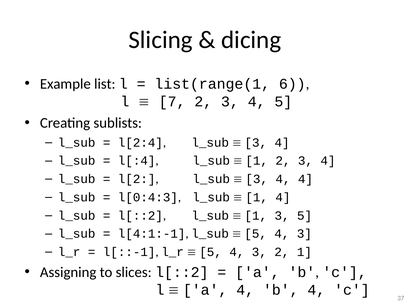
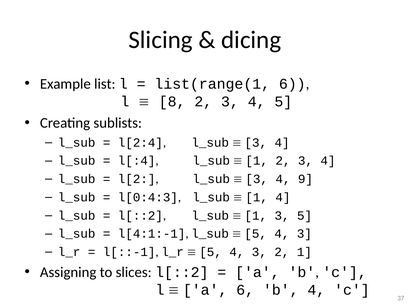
7: 7 -> 8
4 4: 4 -> 9
a 4: 4 -> 6
